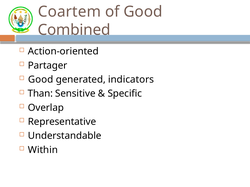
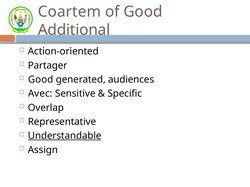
Combined: Combined -> Additional
indicators: indicators -> audiences
Than: Than -> Avec
Understandable underline: none -> present
Within: Within -> Assign
